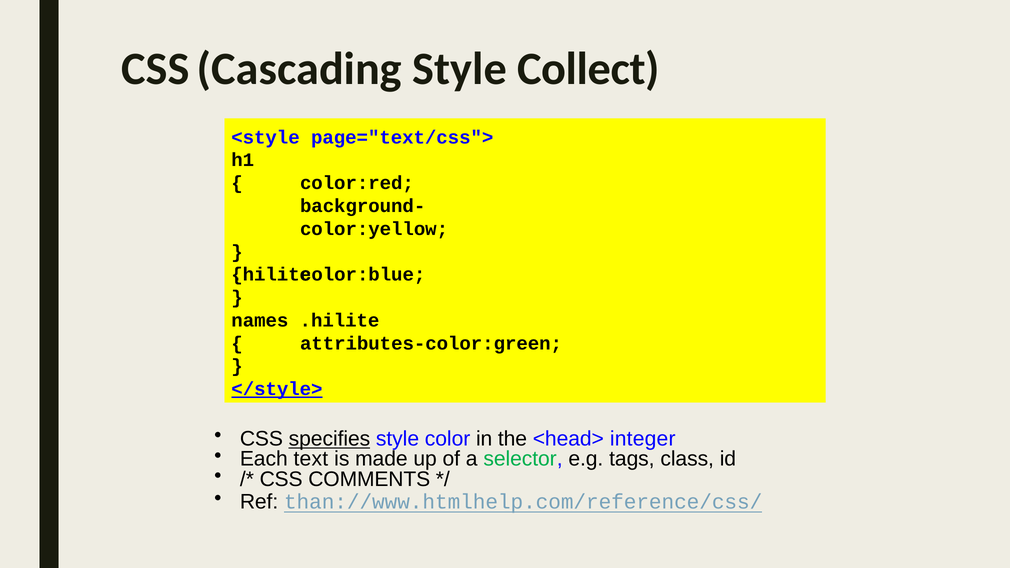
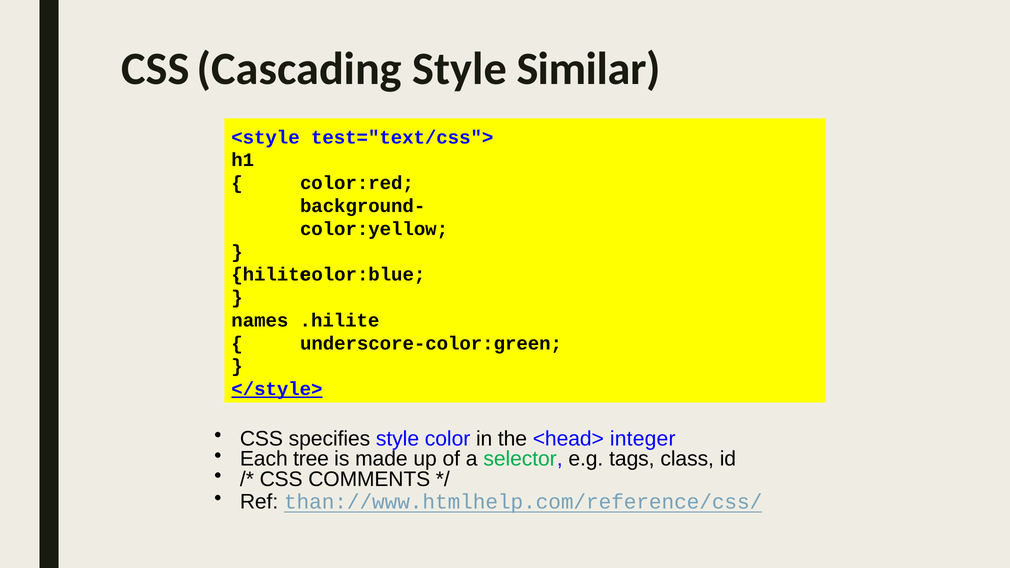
Collect: Collect -> Similar
page="text/css">: page="text/css"> -> test="text/css">
attributes-color:green: attributes-color:green -> underscore-color:green
specifies underline: present -> none
text: text -> tree
